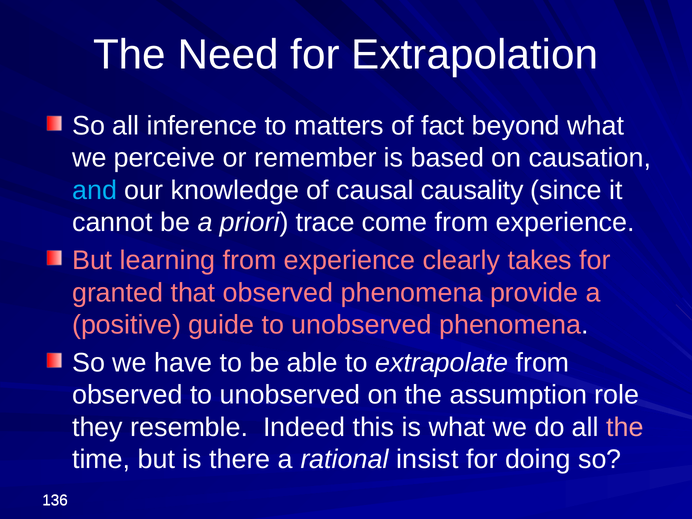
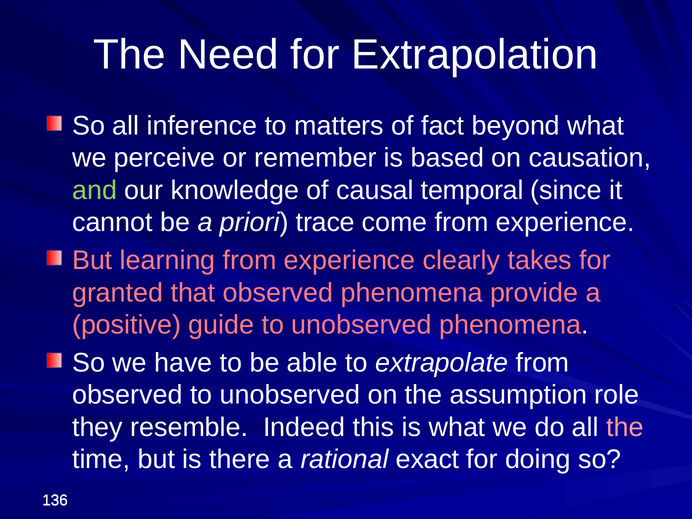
and colour: light blue -> light green
causality: causality -> temporal
insist: insist -> exact
